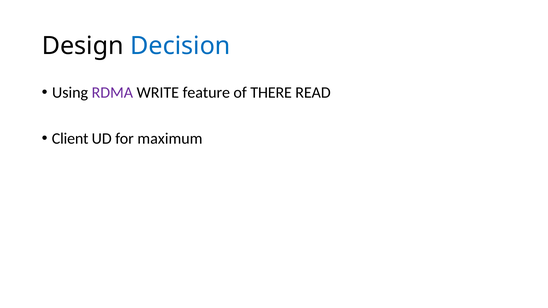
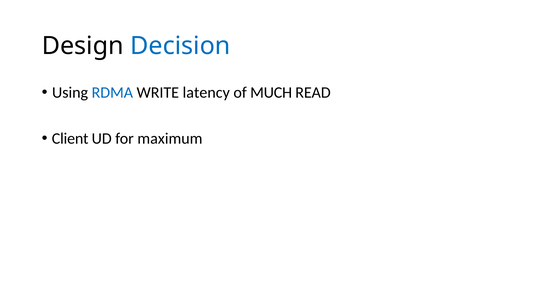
RDMA colour: purple -> blue
feature: feature -> latency
THERE: THERE -> MUCH
